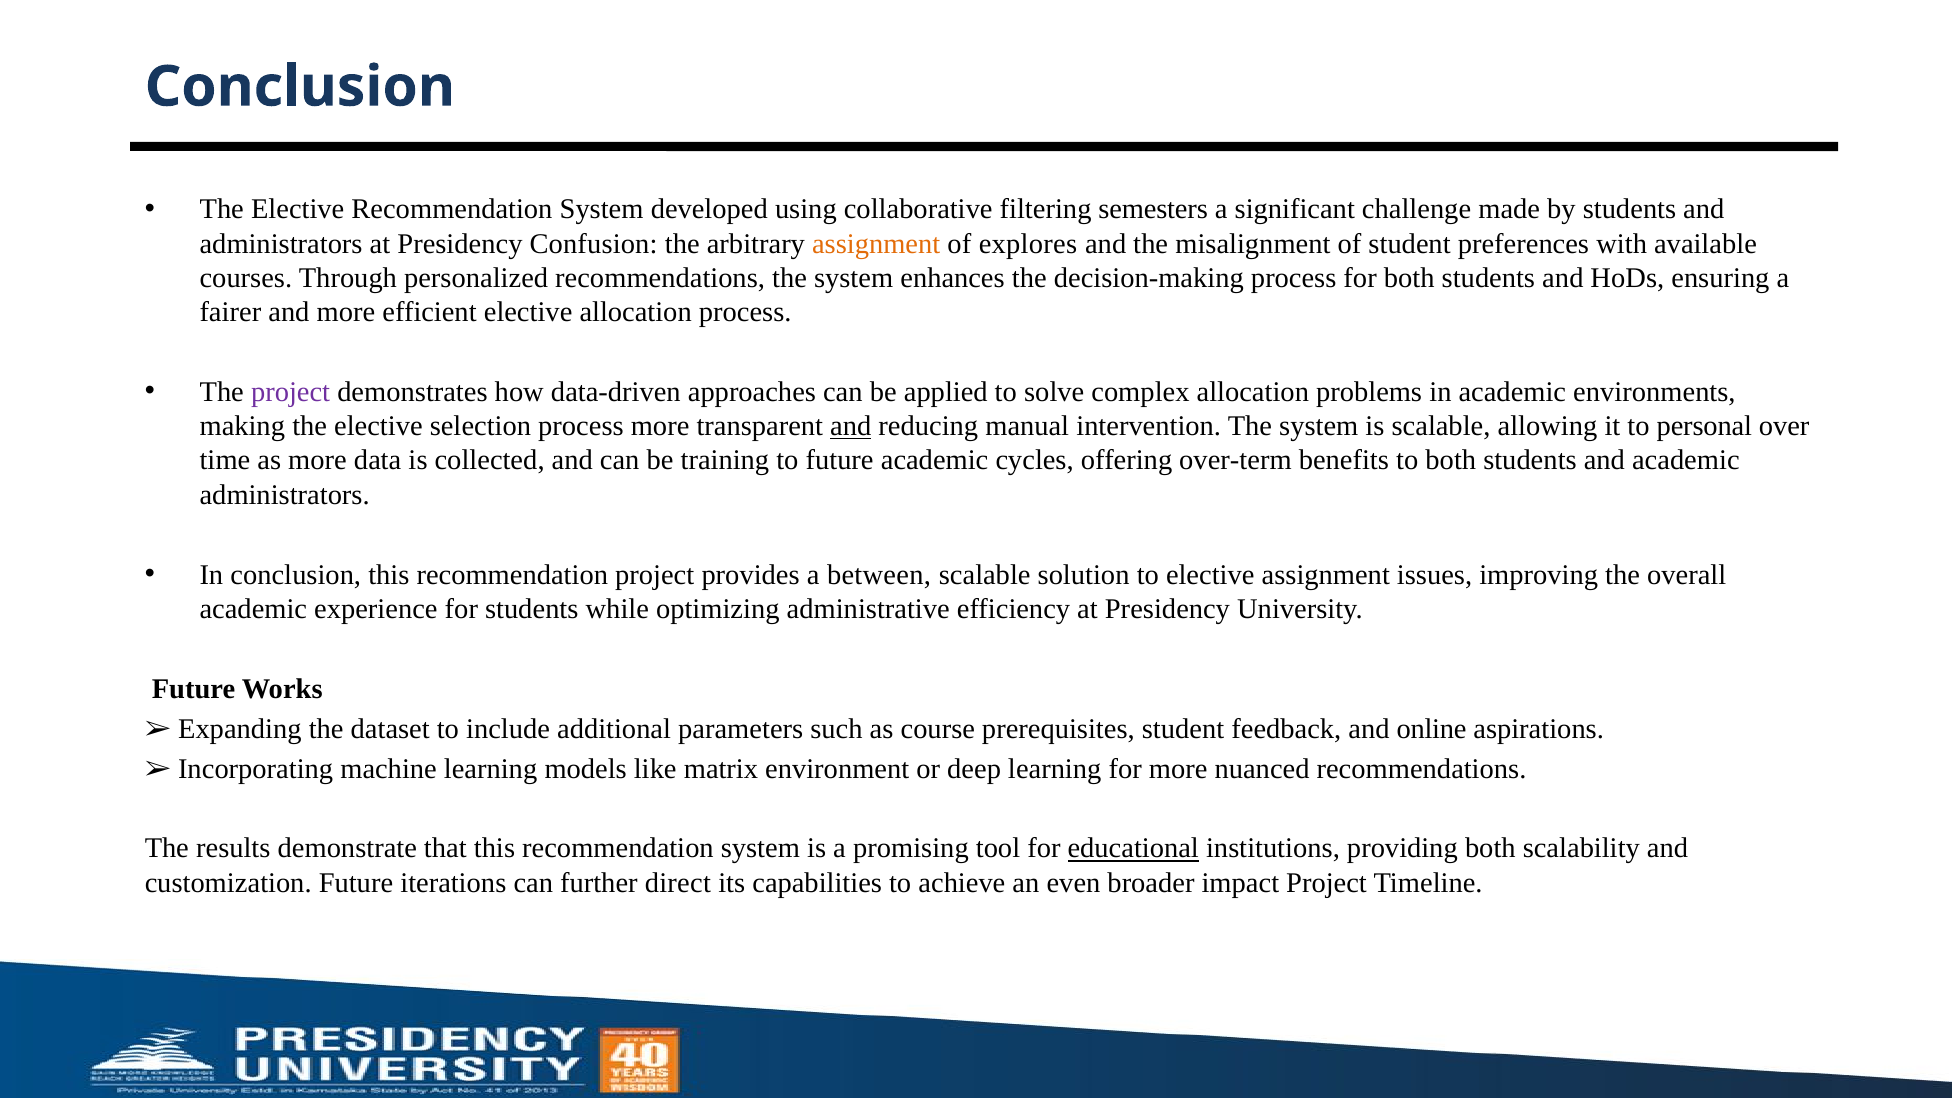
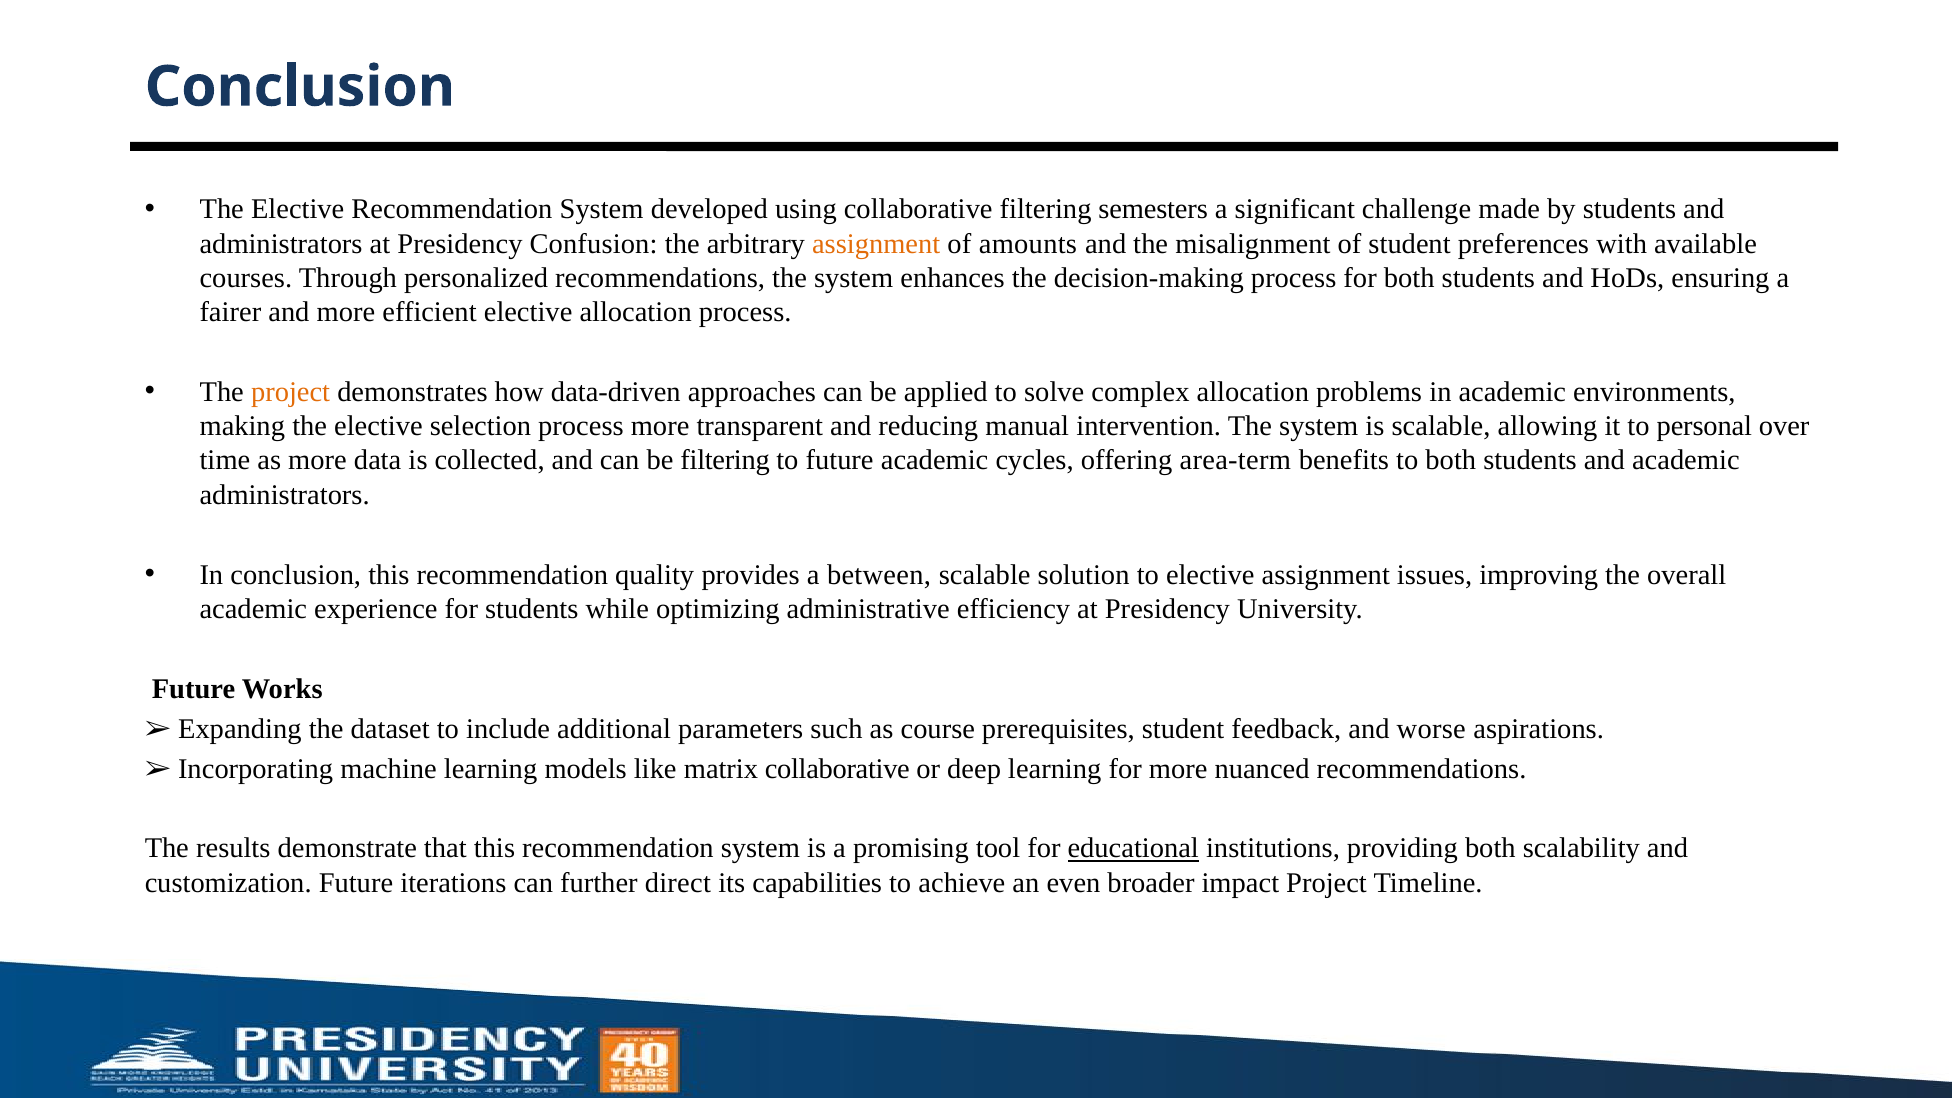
explores: explores -> amounts
project at (291, 392) colour: purple -> orange
and at (851, 426) underline: present -> none
be training: training -> filtering
over-term: over-term -> area-term
recommendation project: project -> quality
online: online -> worse
matrix environment: environment -> collaborative
